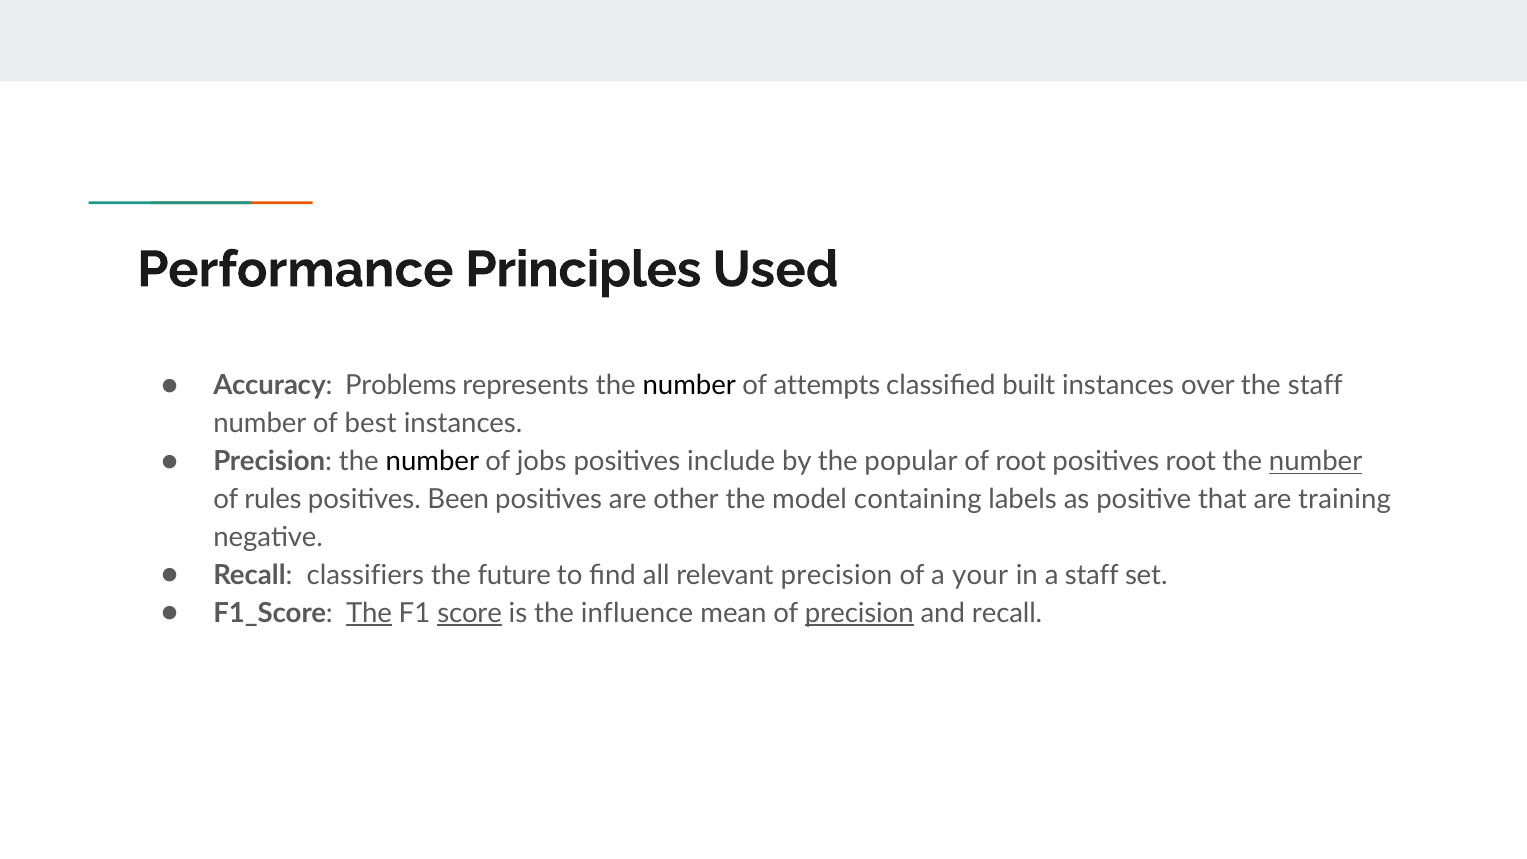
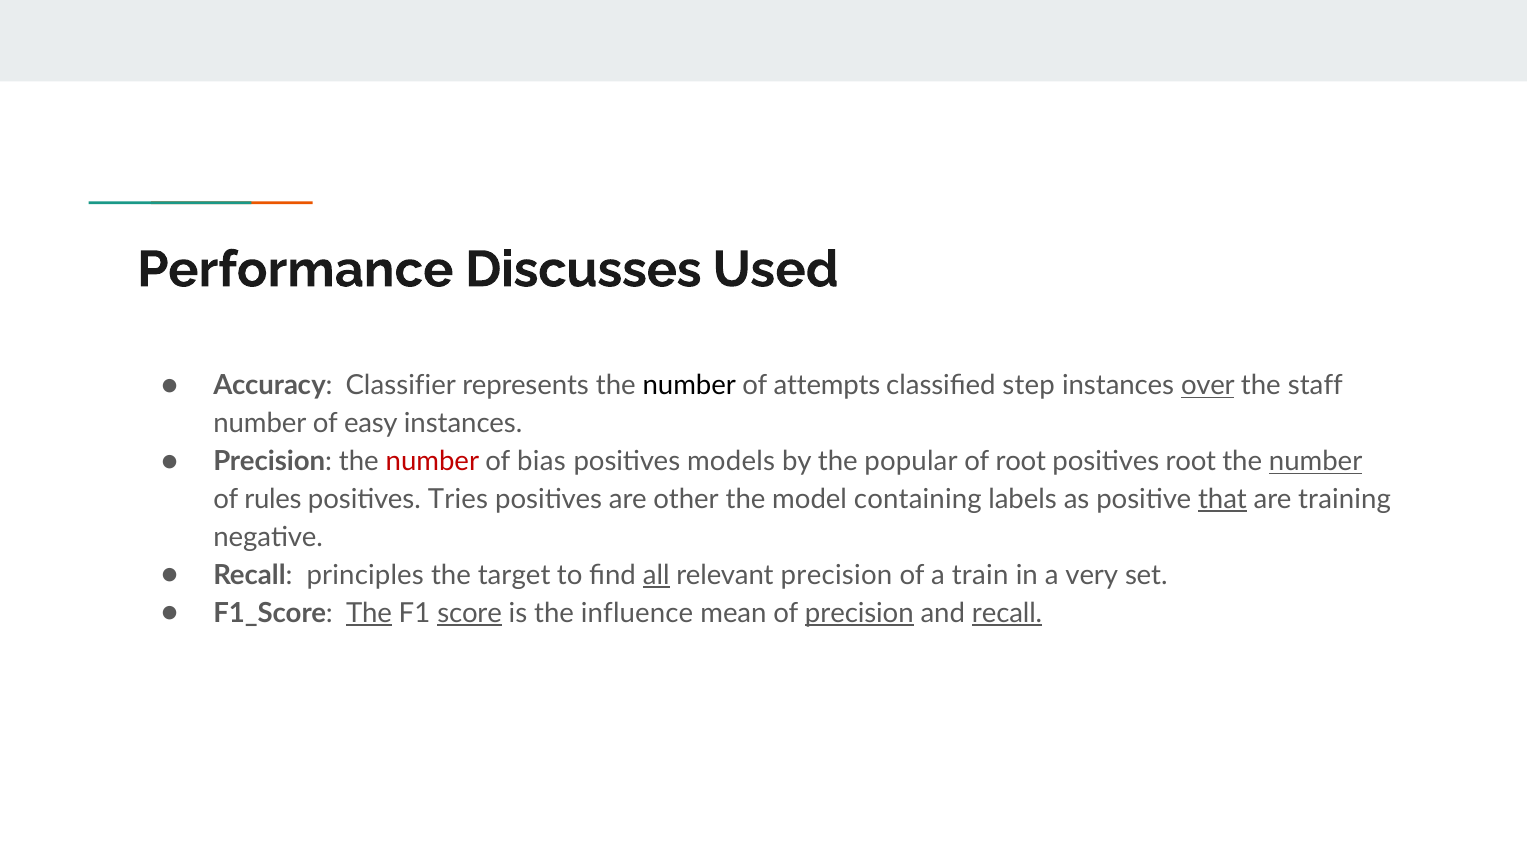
Principles: Principles -> Discusses
Problems: Problems -> Classifier
built: built -> step
over underline: none -> present
best: best -> easy
number at (432, 461) colour: black -> red
jobs: jobs -> bias
include: include -> models
Been: Been -> Tries
that underline: none -> present
classifiers: classifiers -> principles
future: future -> target
all underline: none -> present
your: your -> train
a staff: staff -> very
recall at (1007, 613) underline: none -> present
